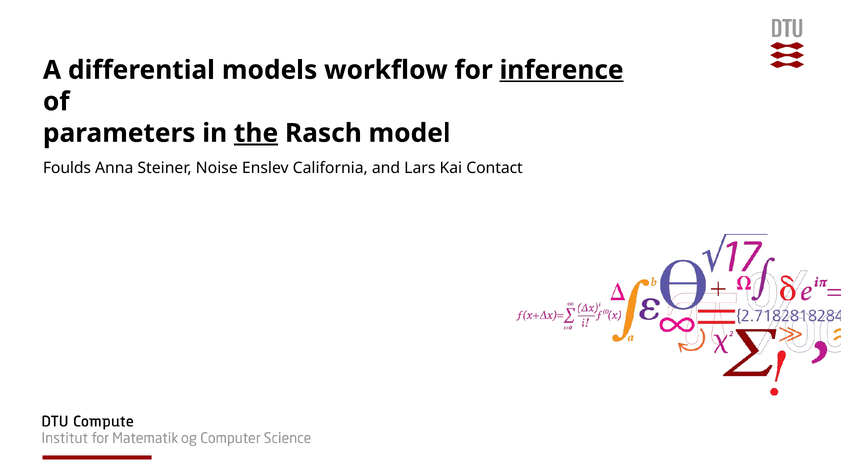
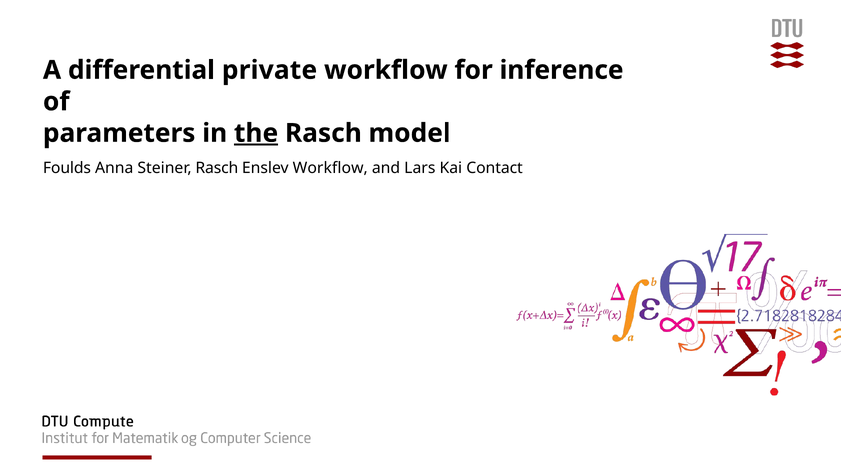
models: models -> private
inference underline: present -> none
Steiner Noise: Noise -> Rasch
Enslev California: California -> Workflow
